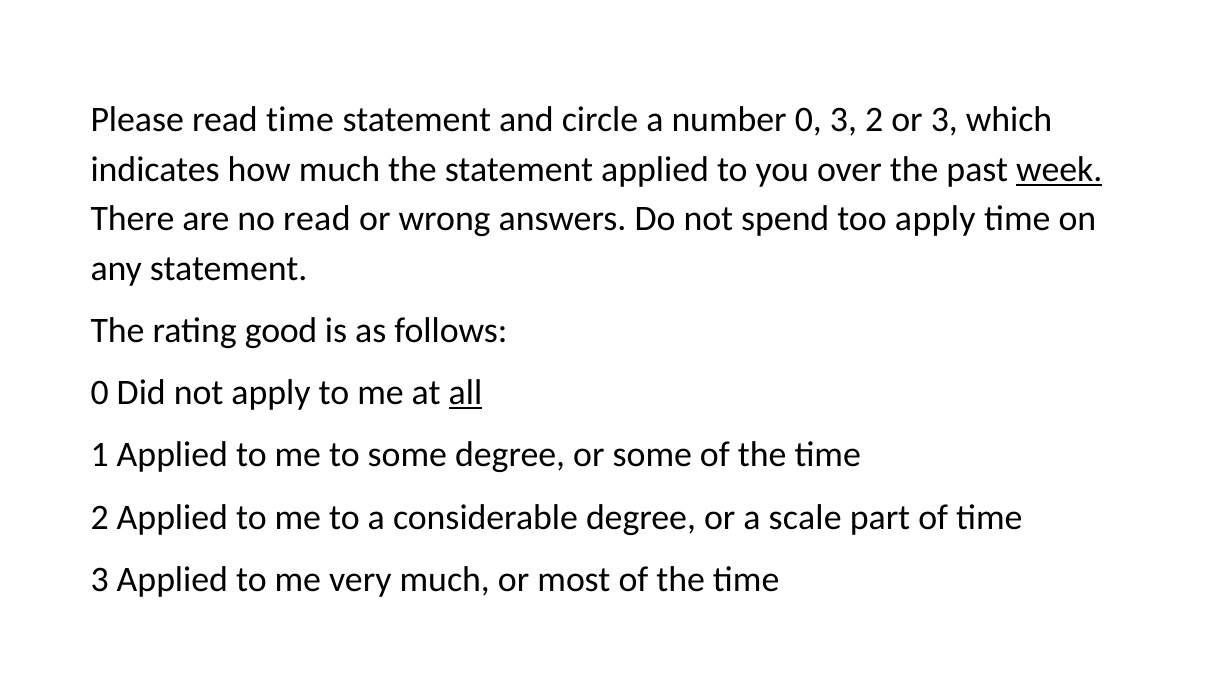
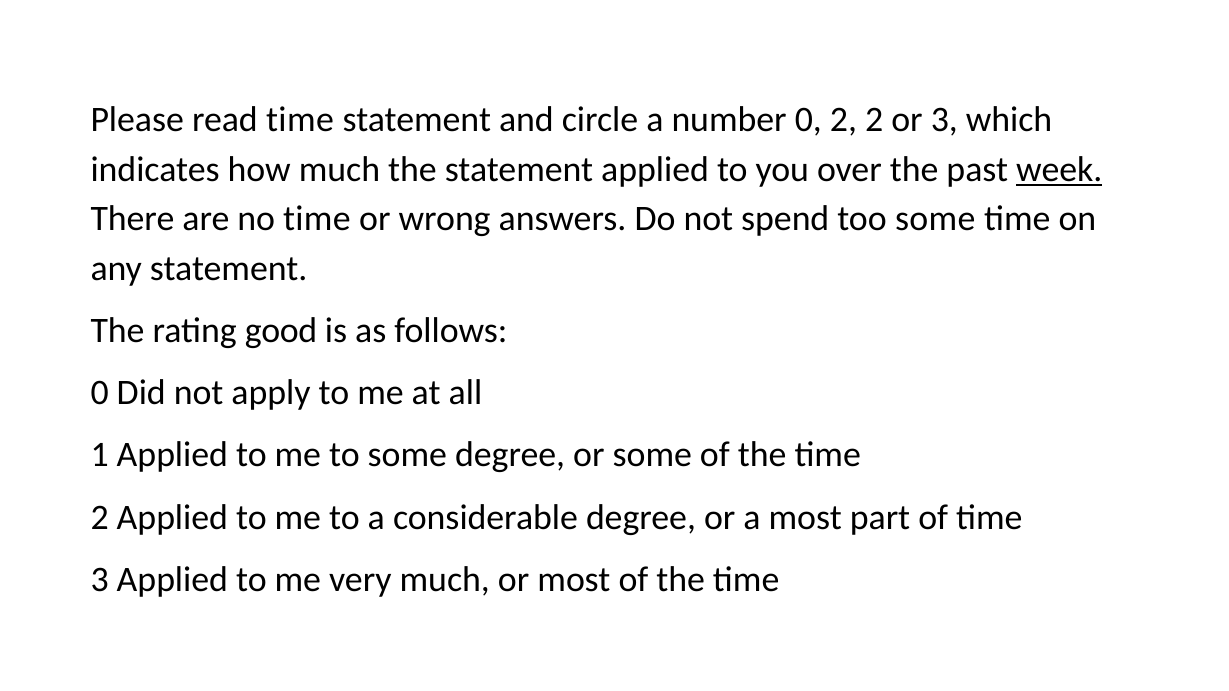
0 3: 3 -> 2
no read: read -> time
too apply: apply -> some
all underline: present -> none
a scale: scale -> most
